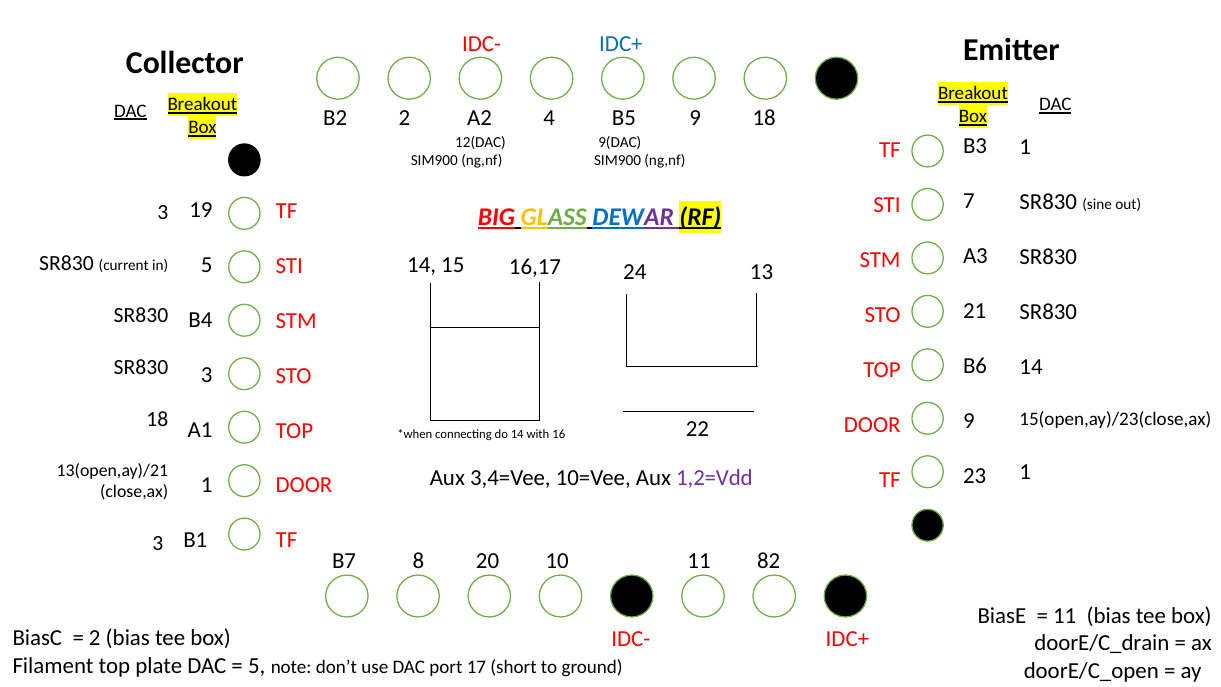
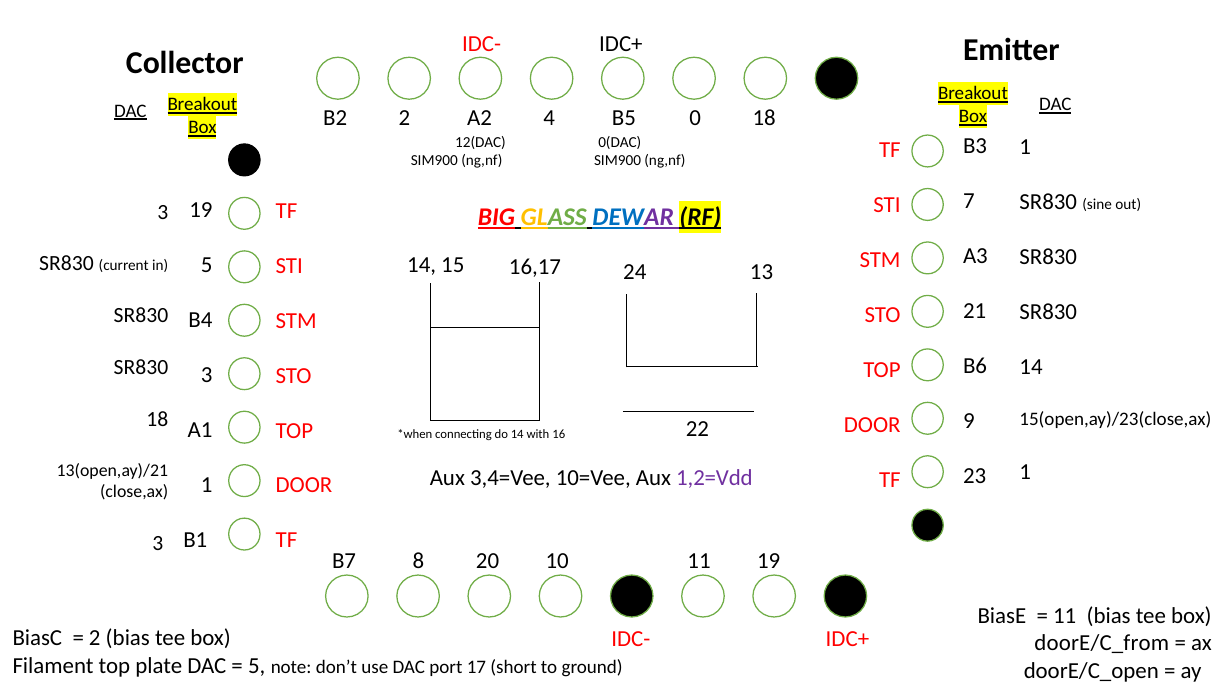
IDC+ at (621, 44) colour: blue -> black
B5 9: 9 -> 0
9(DAC: 9(DAC -> 0(DAC
11 82: 82 -> 19
doorE/C_drain: doorE/C_drain -> doorE/C_from
